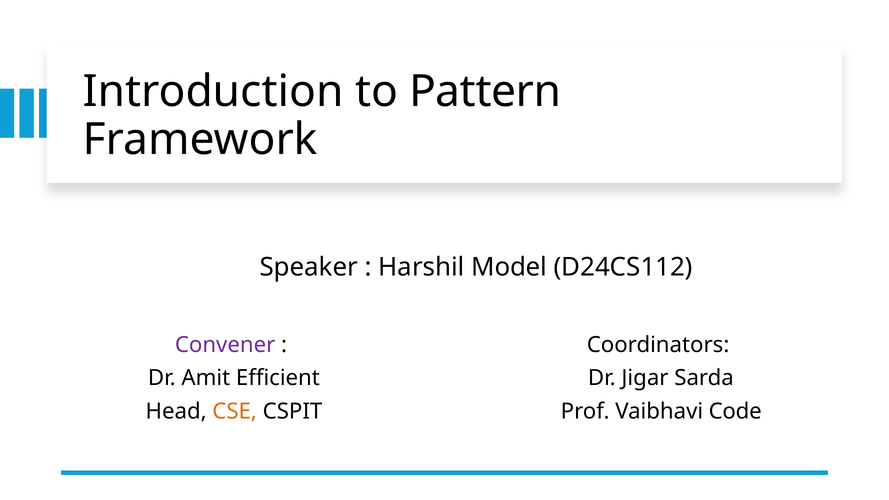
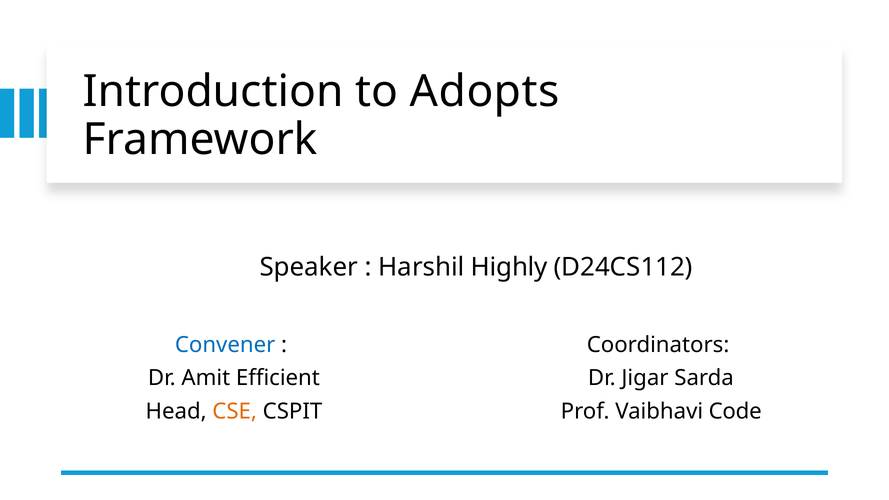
Pattern: Pattern -> Adopts
Model: Model -> Highly
Convener colour: purple -> blue
